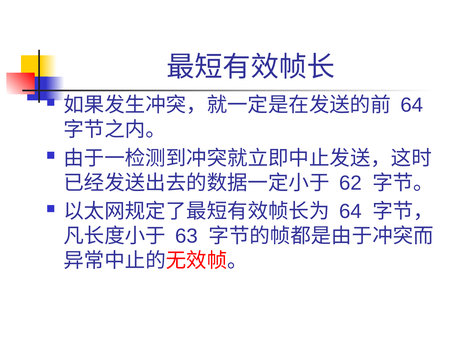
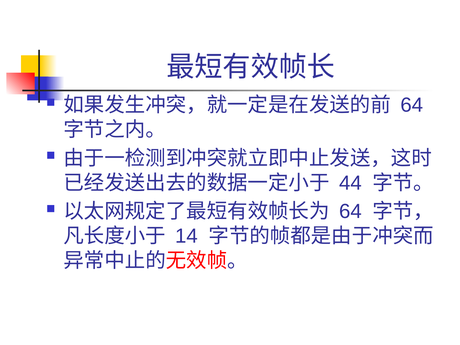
62: 62 -> 44
63: 63 -> 14
